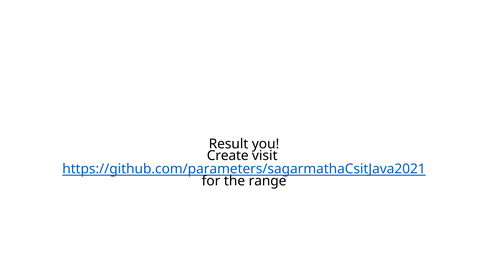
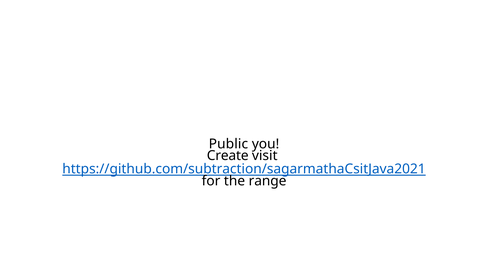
Result: Result -> Public
https://github.com/parameters/sagarmathaCsitJava2021: https://github.com/parameters/sagarmathaCsitJava2021 -> https://github.com/subtraction/sagarmathaCsitJava2021
